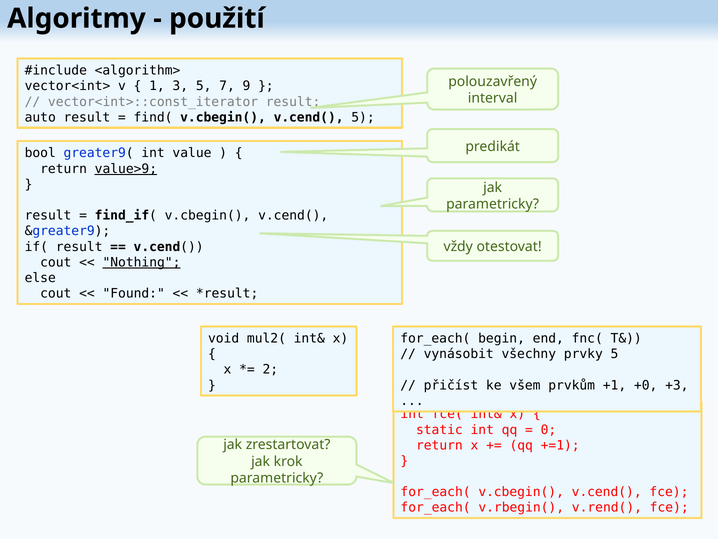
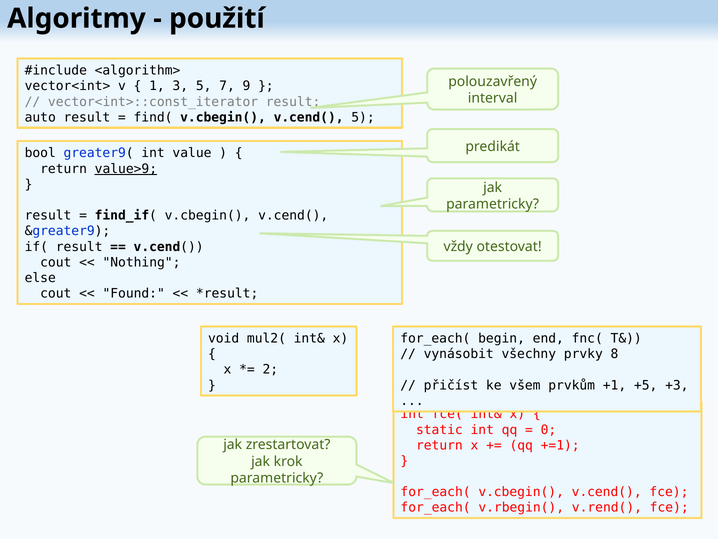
Nothing underline: present -> none
prvky 5: 5 -> 8
+0: +0 -> +5
